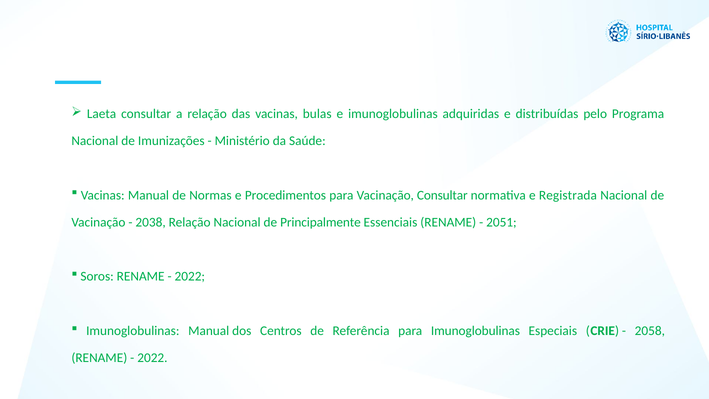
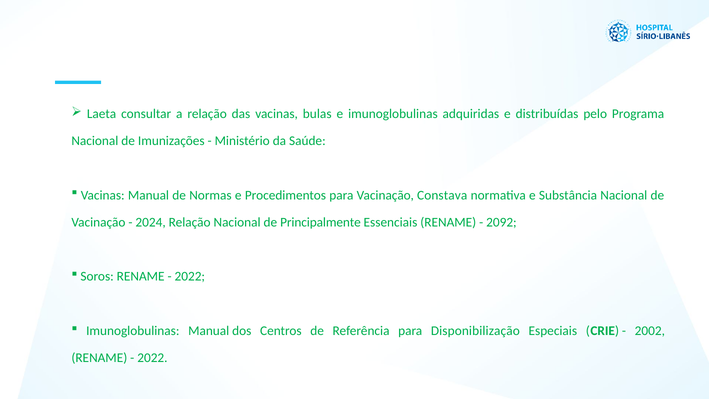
Vacinação Consultar: Consultar -> Constava
Registrada: Registrada -> Substância
2038: 2038 -> 2024
2051: 2051 -> 2092
para Imunoglobulinas: Imunoglobulinas -> Disponibilização
2058: 2058 -> 2002
